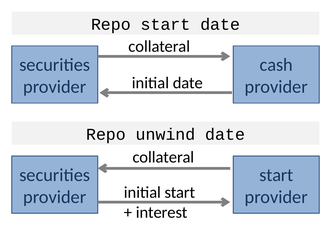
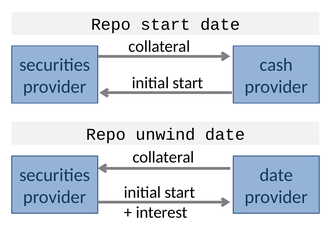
date at (188, 83): date -> start
start at (276, 175): start -> date
